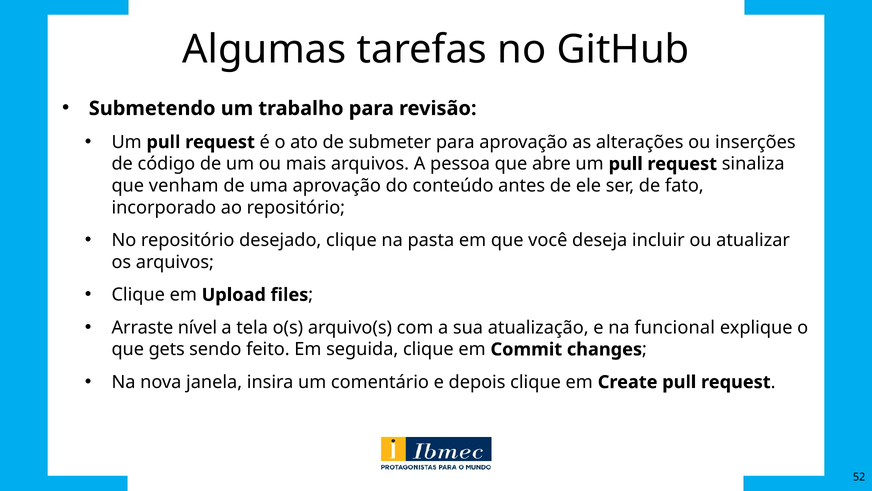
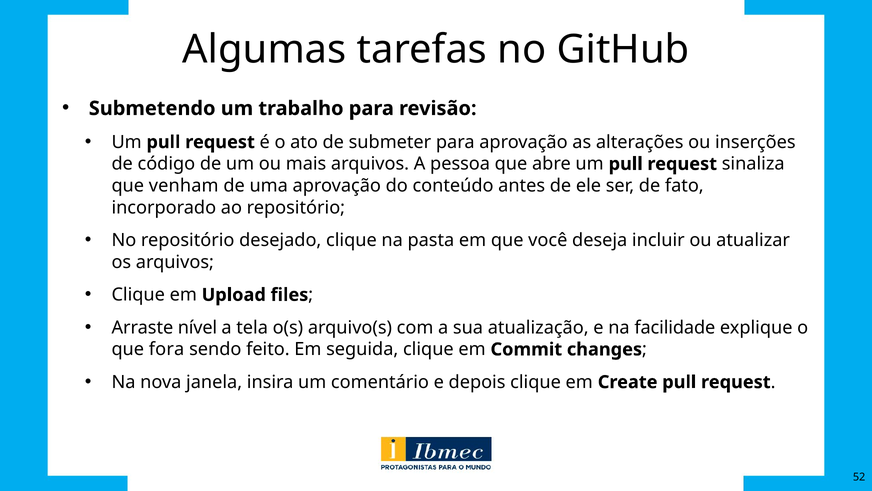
funcional: funcional -> facilidade
gets: gets -> fora
